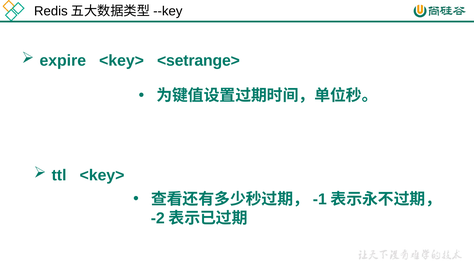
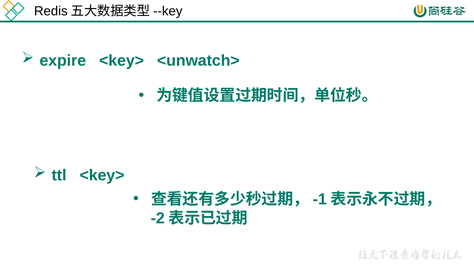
<setrange>: <setrange> -> <unwatch>
